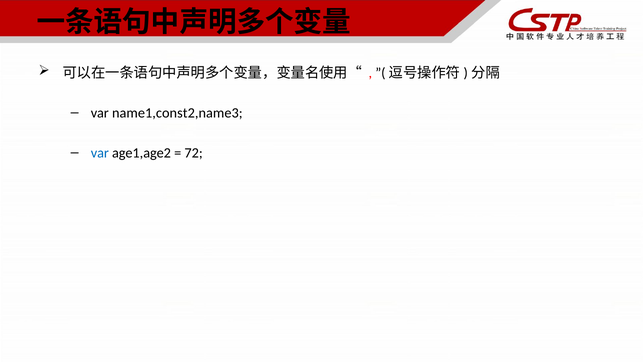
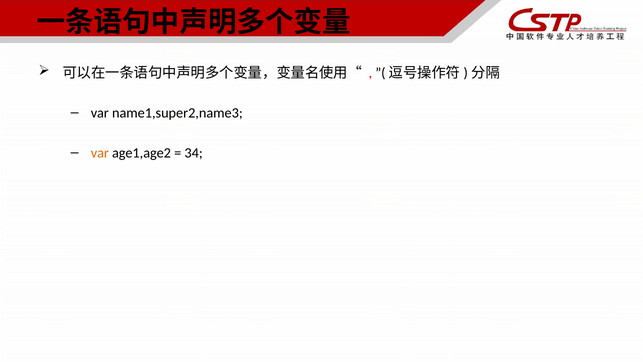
name1,const2,name3: name1,const2,name3 -> name1,super2,name3
var at (100, 153) colour: blue -> orange
72: 72 -> 34
